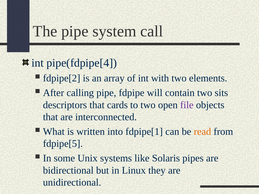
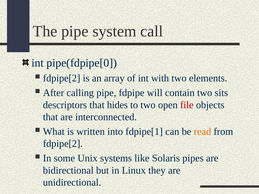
pipe(fdpipe[4: pipe(fdpipe[4 -> pipe(fdpipe[0
cards: cards -> hides
file colour: purple -> red
fdpipe[5 at (63, 144): fdpipe[5 -> fdpipe[2
